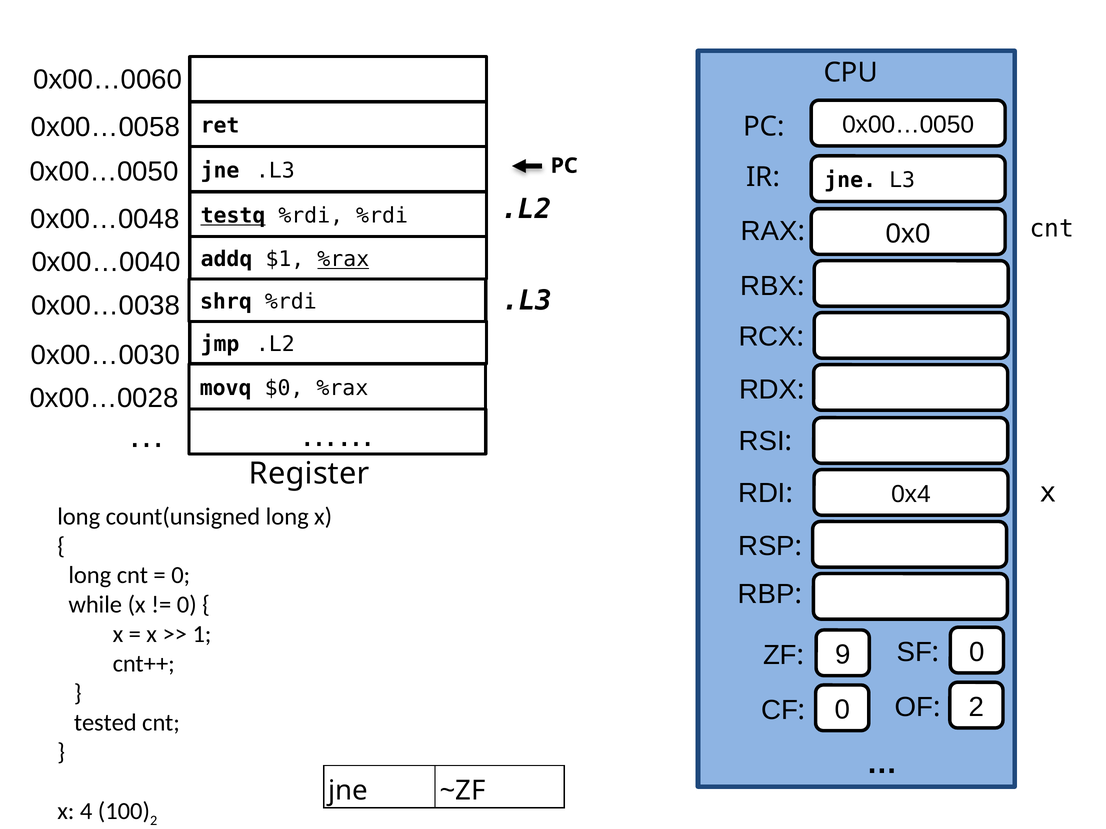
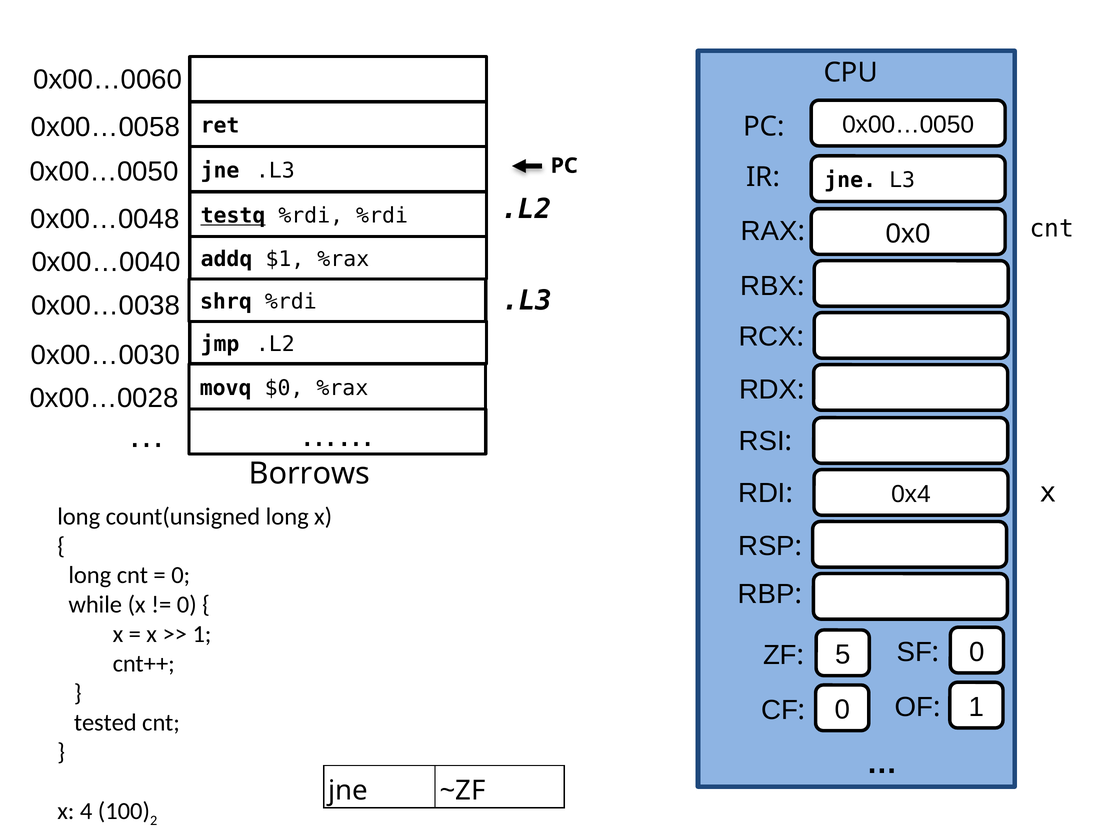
%rax at (343, 259) underline: present -> none
Register: Register -> Borrows
9: 9 -> 5
2 at (976, 707): 2 -> 1
